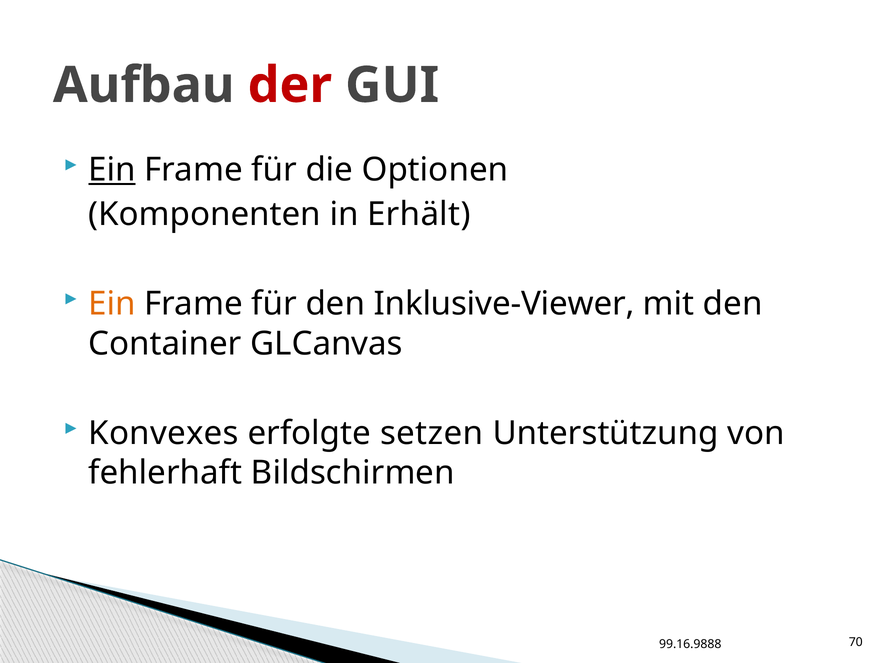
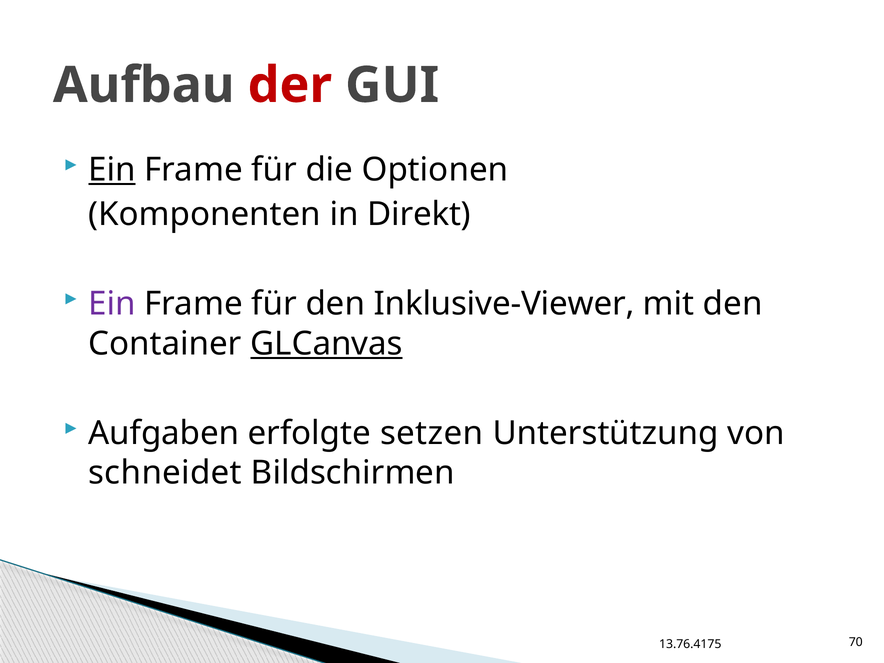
Erhält: Erhält -> Direkt
Ein at (112, 304) colour: orange -> purple
GLCanvas underline: none -> present
Konvexes: Konvexes -> Aufgaben
fehlerhaft: fehlerhaft -> schneidet
99.16.9888: 99.16.9888 -> 13.76.4175
